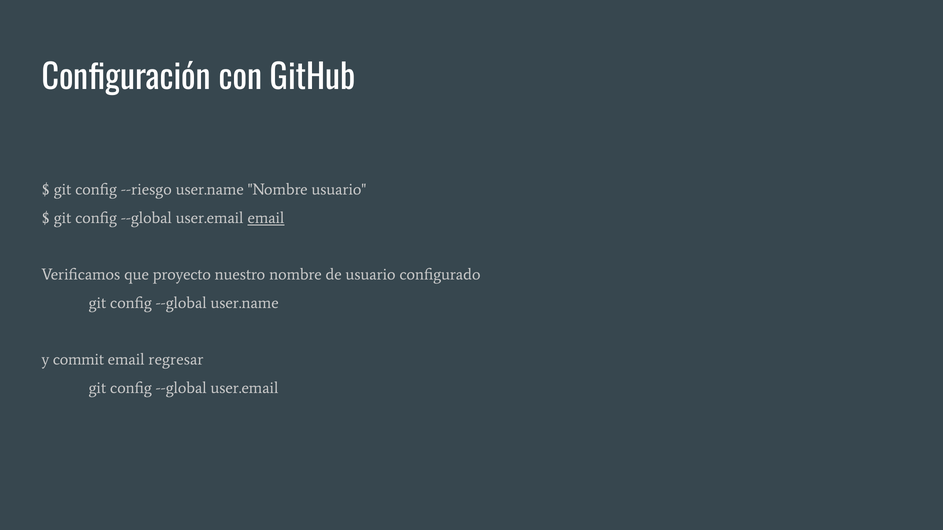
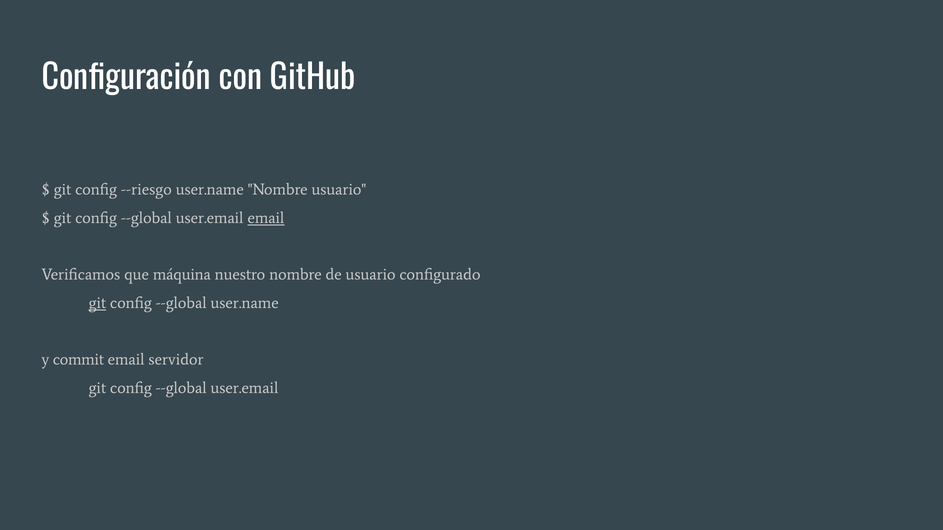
proyecto: proyecto -> máquina
git at (97, 303) underline: none -> present
regresar: regresar -> servidor
